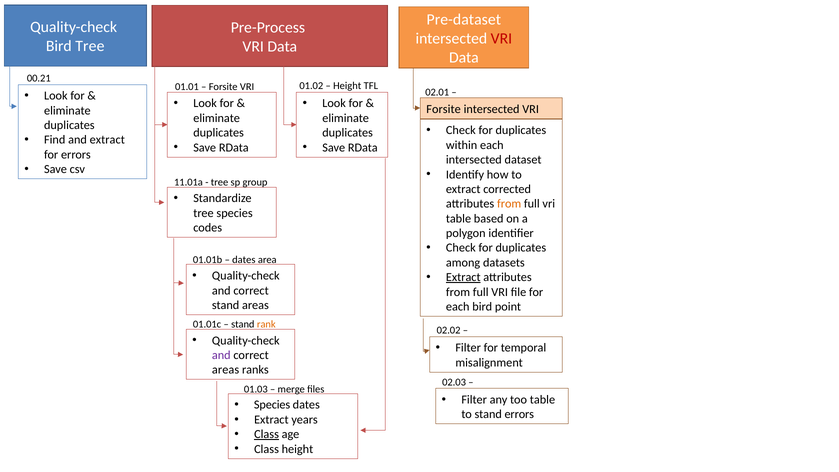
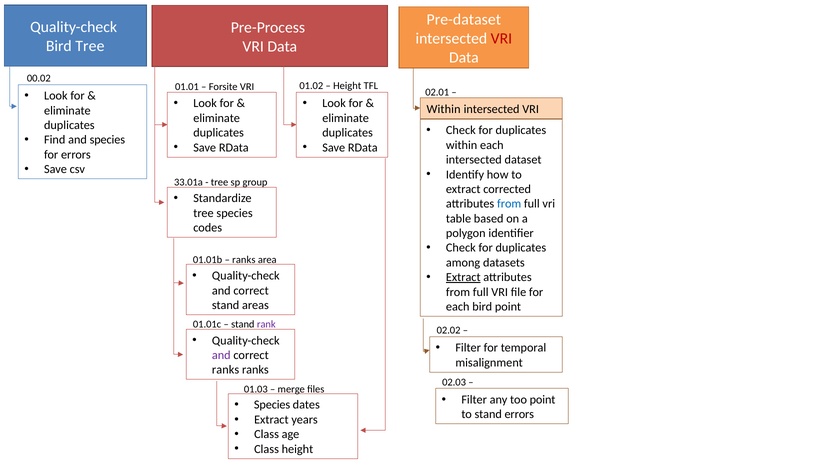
00.21: 00.21 -> 00.02
Forsite at (444, 109): Forsite -> Within
and extract: extract -> species
11.01a: 11.01a -> 33.01a
from at (509, 204) colour: orange -> blue
dates at (244, 260): dates -> ranks
rank colour: orange -> purple
areas at (226, 370): areas -> ranks
too table: table -> point
Class at (267, 434) underline: present -> none
